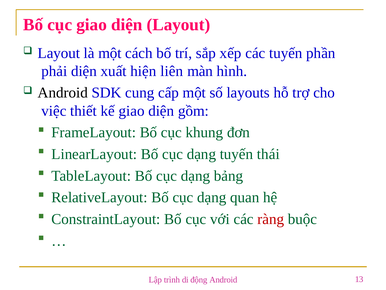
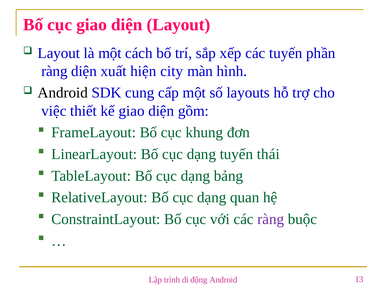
phải at (54, 71): phải -> ràng
liên: liên -> city
ràng at (271, 219) colour: red -> purple
